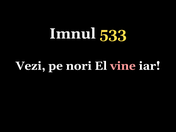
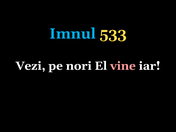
Imnul colour: white -> light blue
